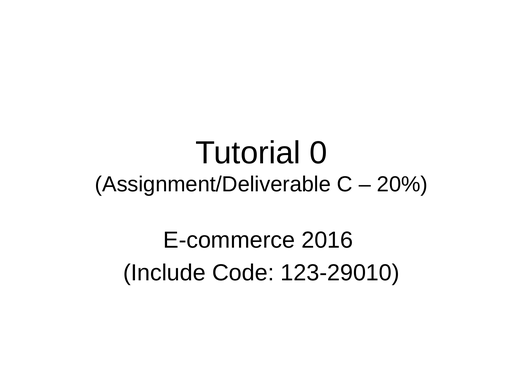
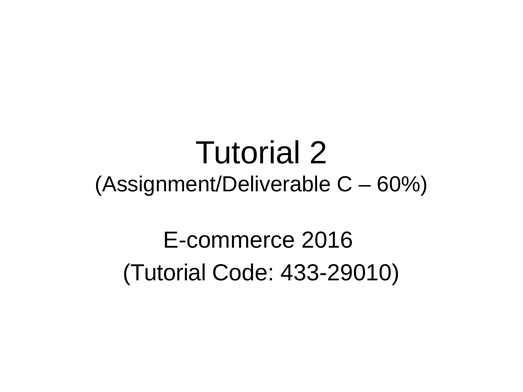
0: 0 -> 2
20%: 20% -> 60%
Include at (164, 273): Include -> Tutorial
123-29010: 123-29010 -> 433-29010
